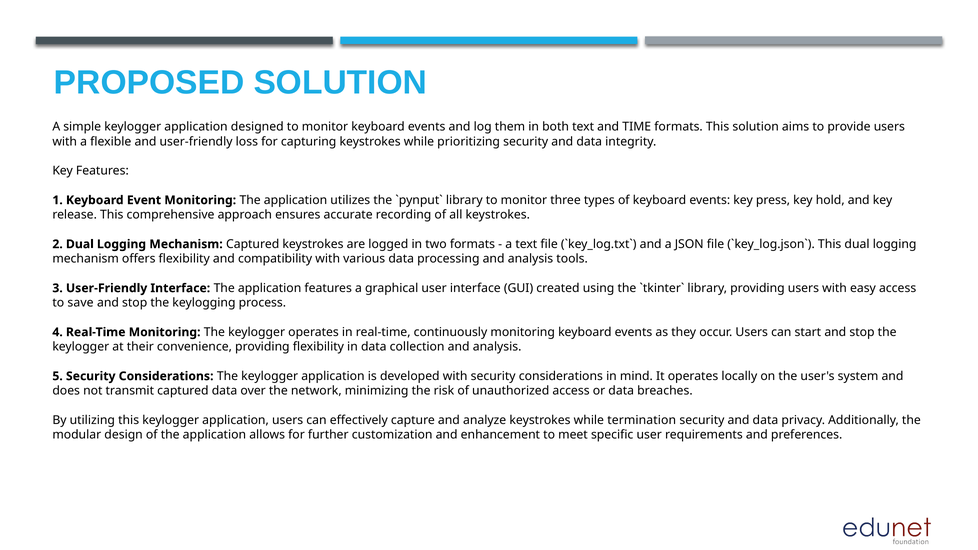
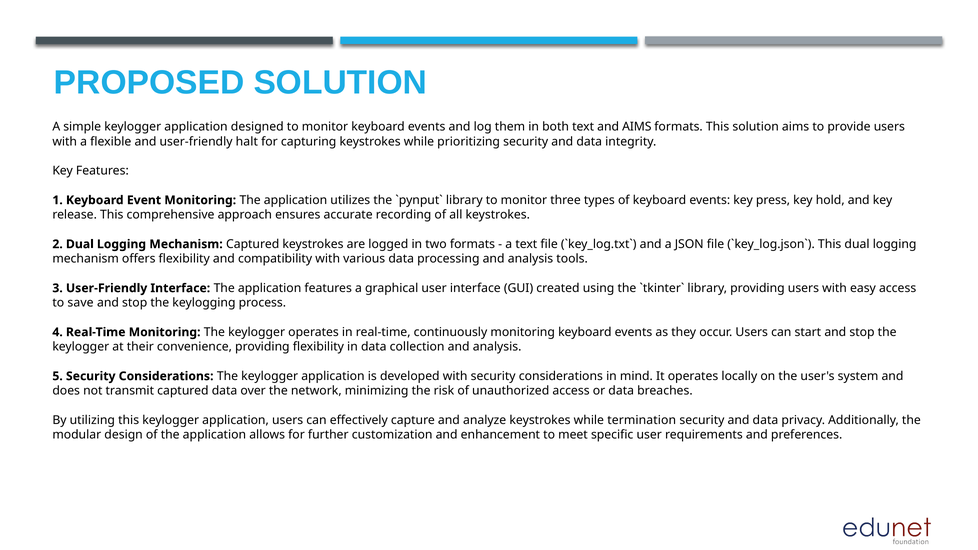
and TIME: TIME -> AIMS
loss: loss -> halt
